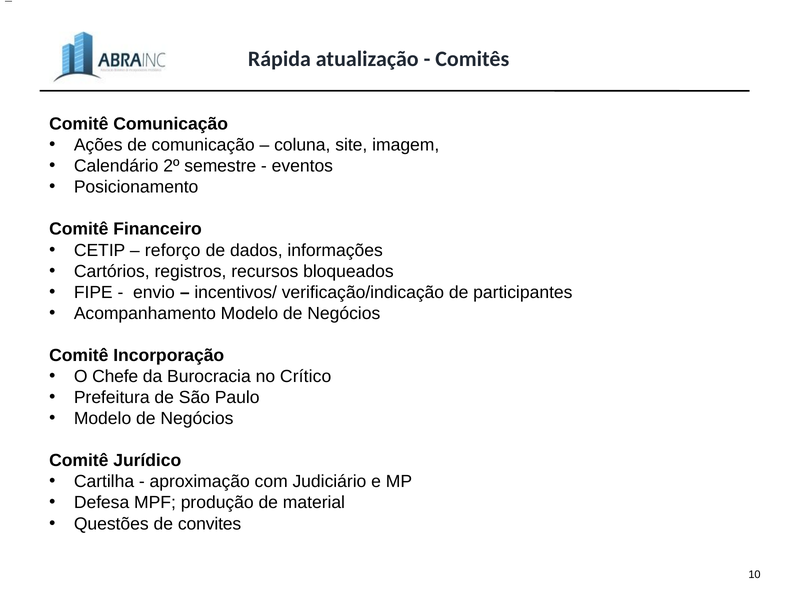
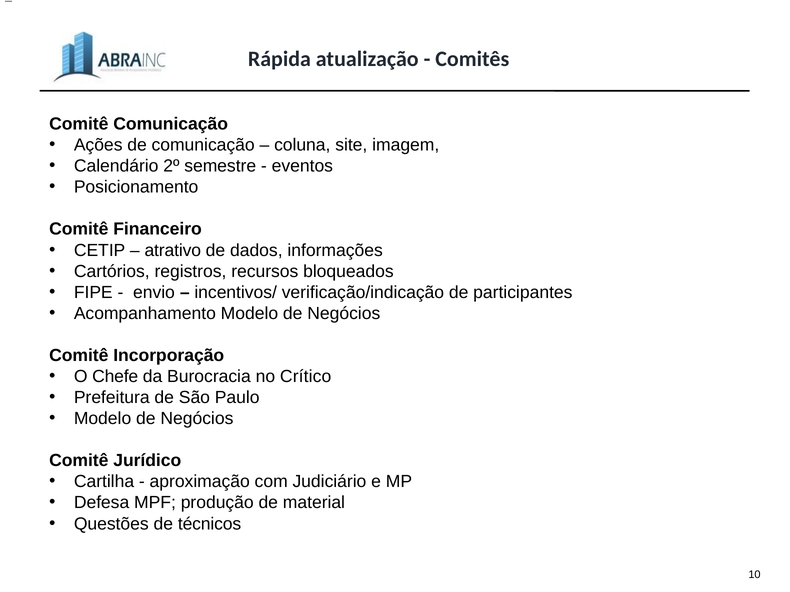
reforço: reforço -> atrativo
convites: convites -> técnicos
